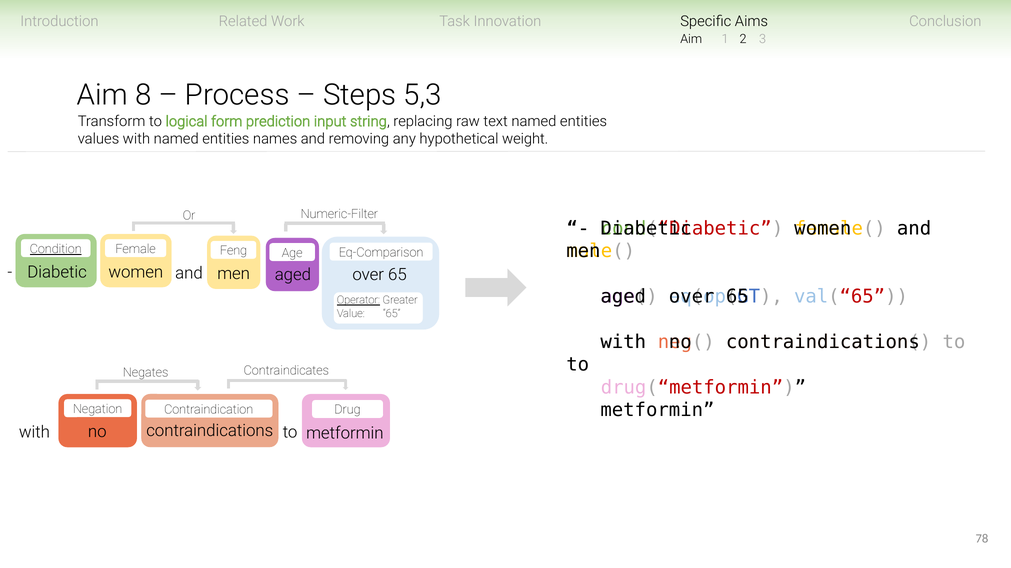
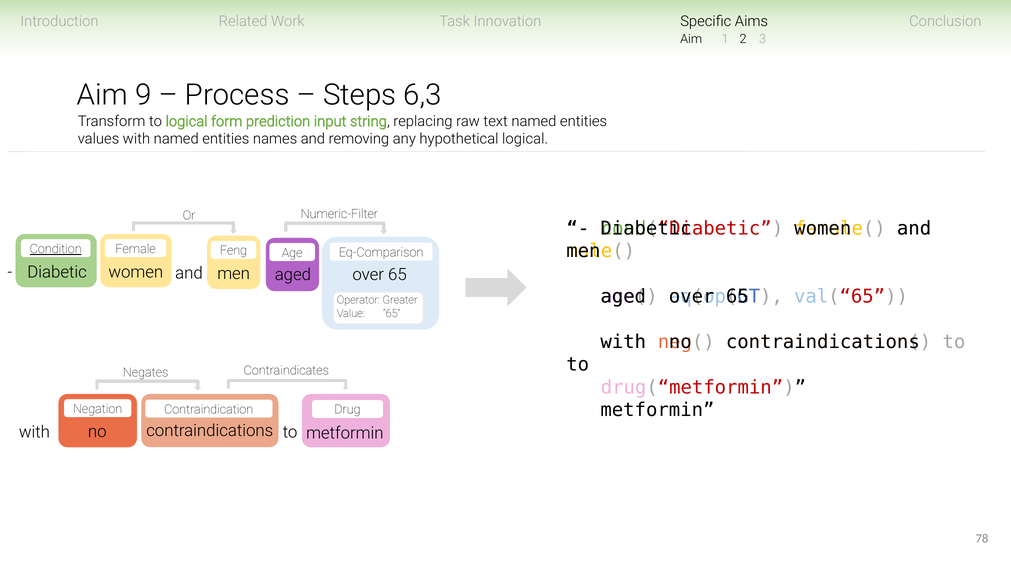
8: 8 -> 9
5,3: 5,3 -> 6,3
hypothetical weight: weight -> logical
Operator underline: present -> none
